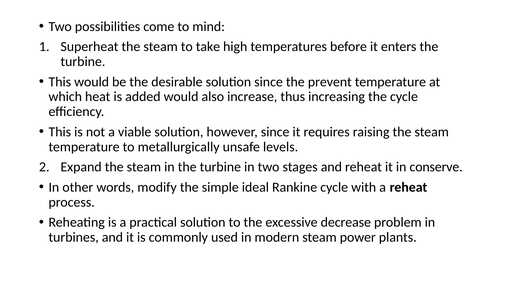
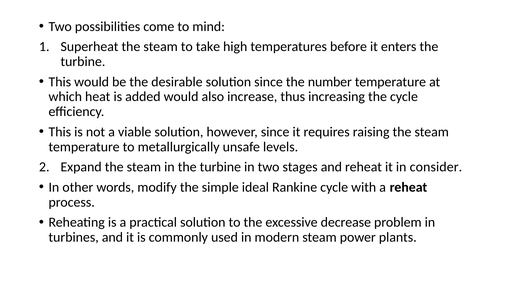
prevent: prevent -> number
conserve: conserve -> consider
